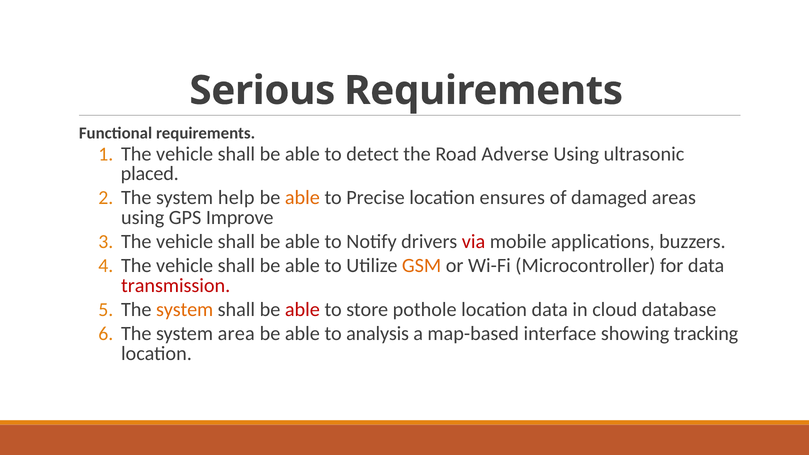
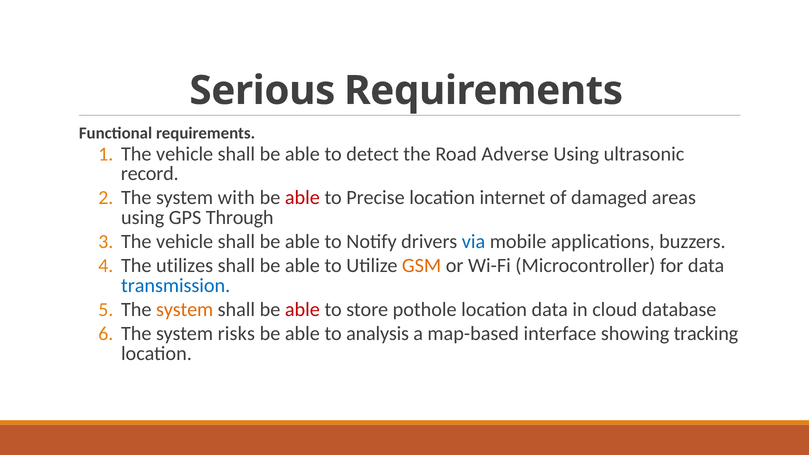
placed: placed -> record
help: help -> with
able at (302, 198) colour: orange -> red
ensures: ensures -> internet
Improve: Improve -> Through
via colour: red -> blue
vehicle at (185, 266): vehicle -> utilizes
transmission colour: red -> blue
area: area -> risks
